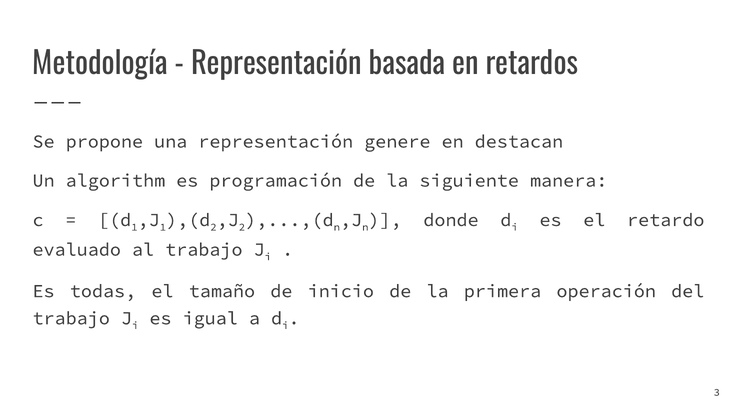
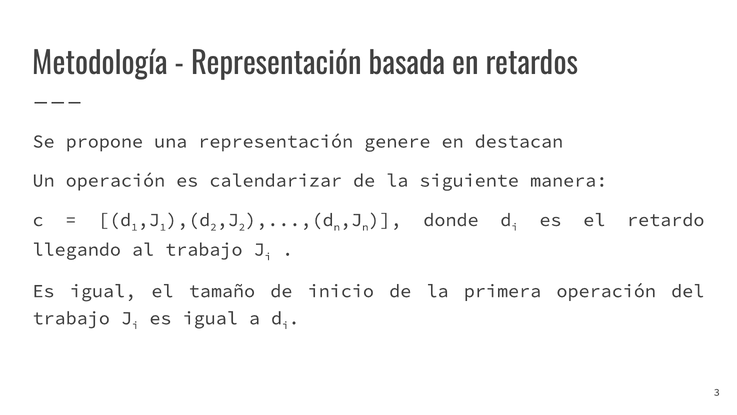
Un algorithm: algorithm -> operación
programación: programación -> calendarizar
evaluado: evaluado -> llegando
todas at (103, 291): todas -> igual
